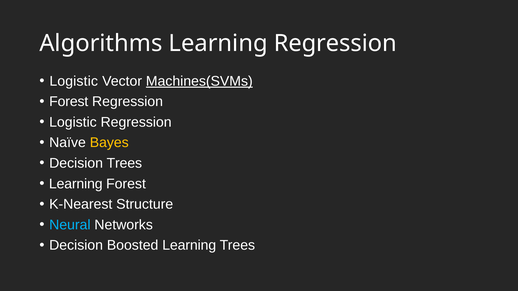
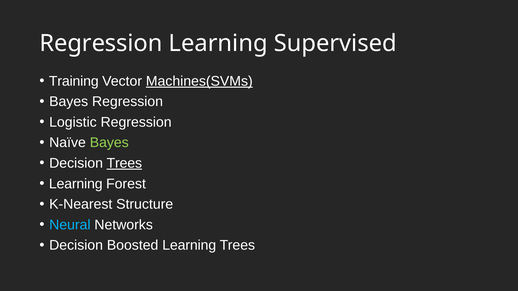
Algorithms at (101, 44): Algorithms -> Regression
Learning Regression: Regression -> Supervised
Logistic at (74, 81): Logistic -> Training
Forest at (69, 102): Forest -> Bayes
Bayes at (109, 143) colour: yellow -> light green
Trees at (124, 163) underline: none -> present
